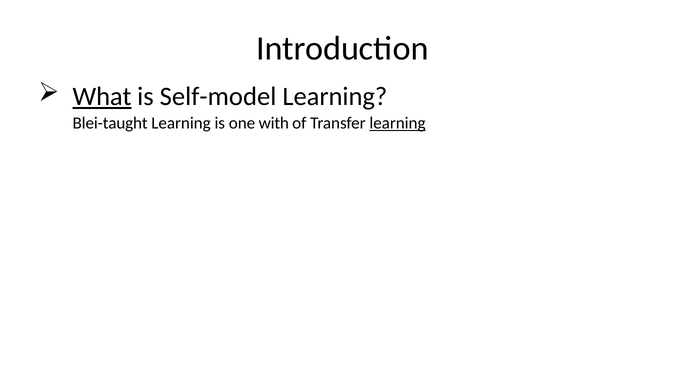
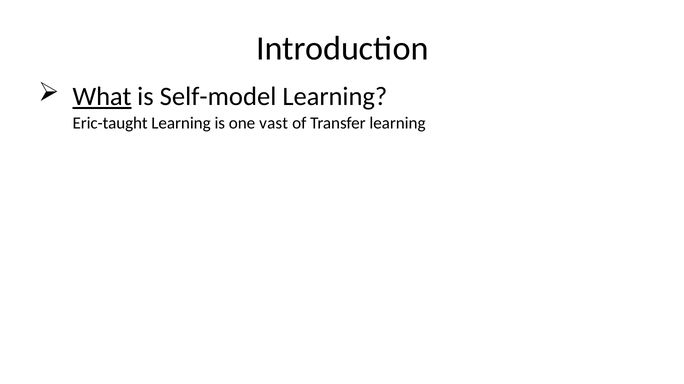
Blei-taught: Blei-taught -> Eric-taught
with: with -> vast
learning at (397, 123) underline: present -> none
